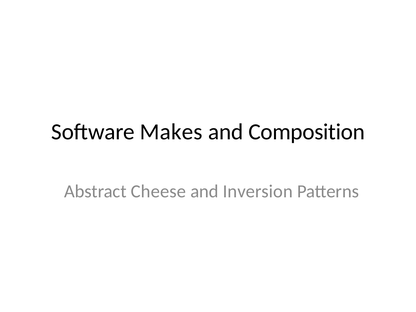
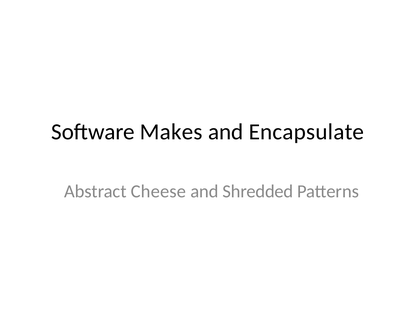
Composition: Composition -> Encapsulate
Inversion: Inversion -> Shredded
